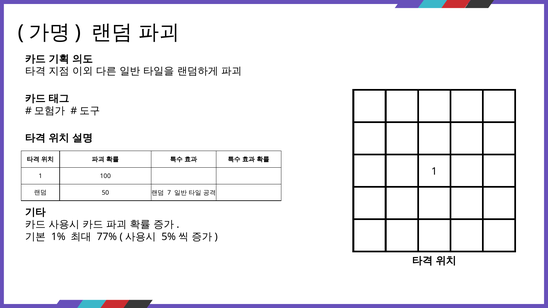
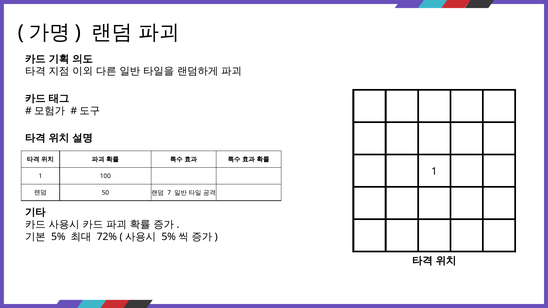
1%: 1% -> 5%
77%: 77% -> 72%
